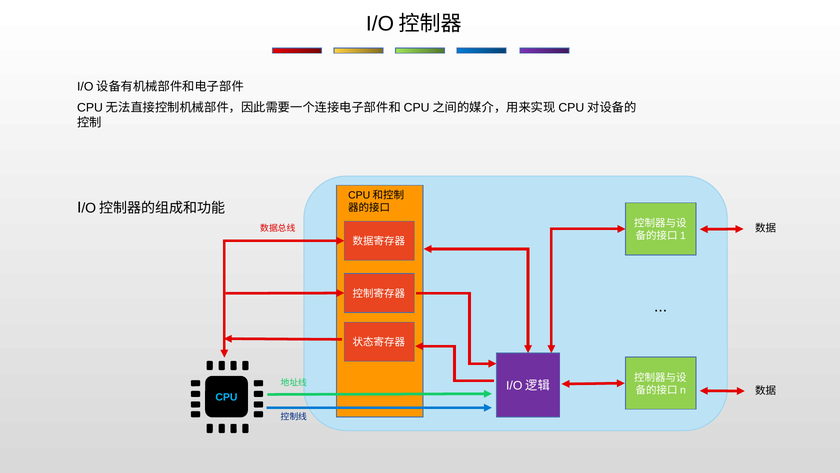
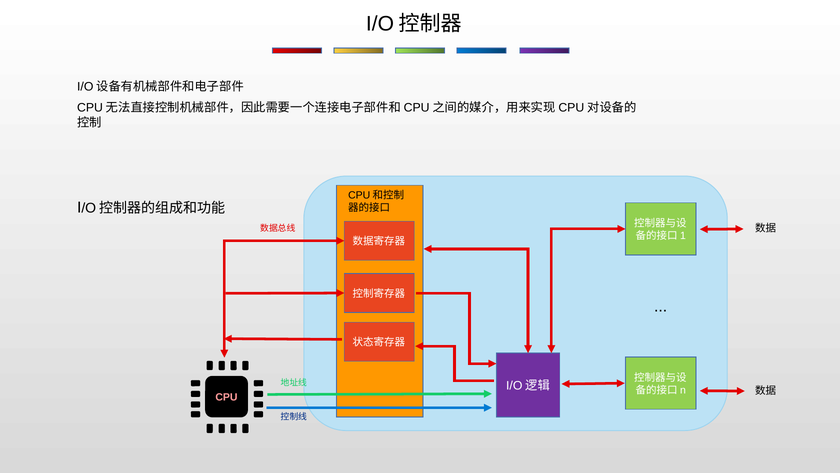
CPU colour: light blue -> pink
